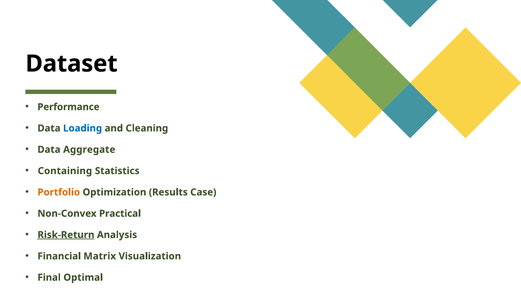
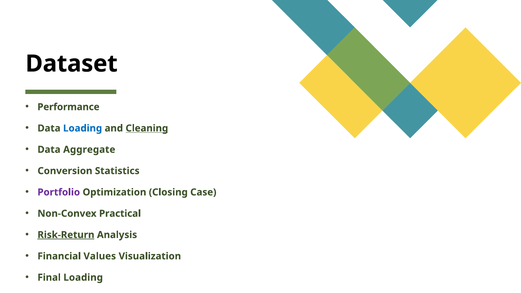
Cleaning underline: none -> present
Containing: Containing -> Conversion
Portfolio colour: orange -> purple
Results: Results -> Closing
Matrix: Matrix -> Values
Final Optimal: Optimal -> Loading
